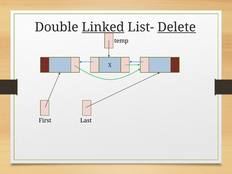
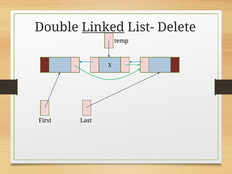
Delete underline: present -> none
